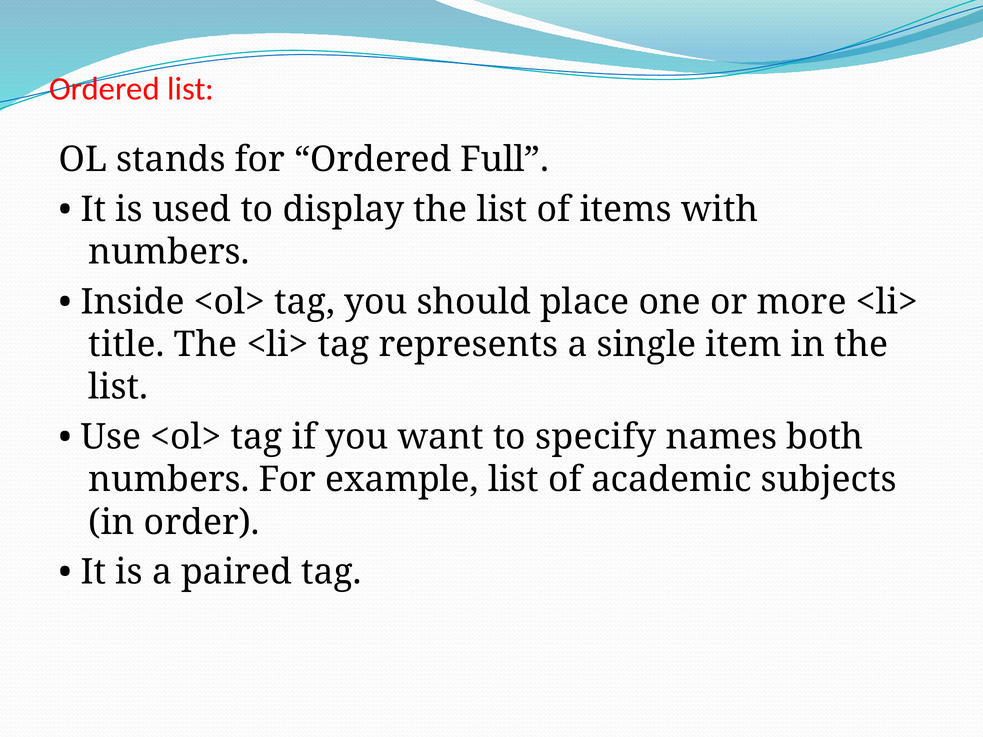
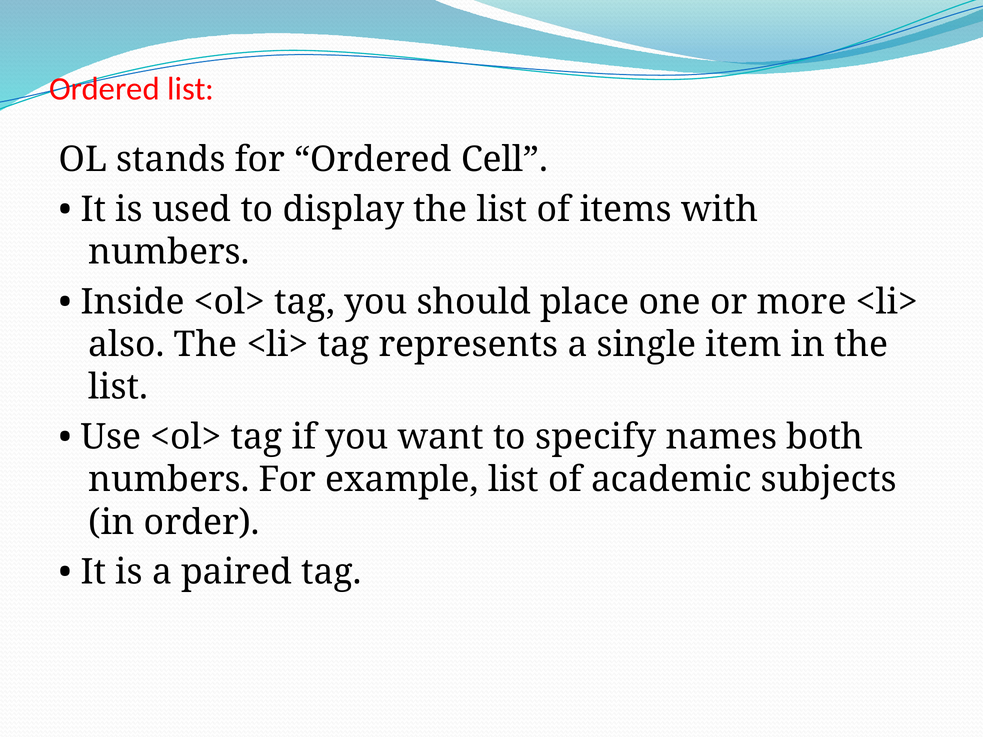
Full: Full -> Cell
title: title -> also
